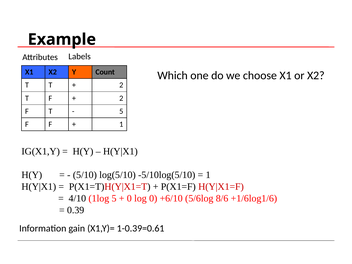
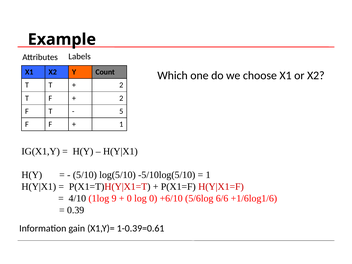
1log 5: 5 -> 9
8/6: 8/6 -> 6/6
